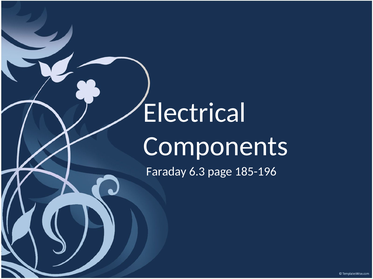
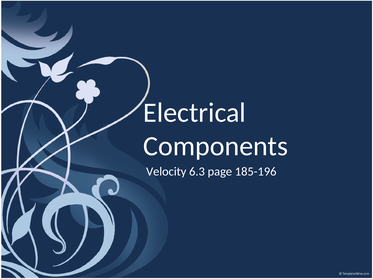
Faraday: Faraday -> Velocity
